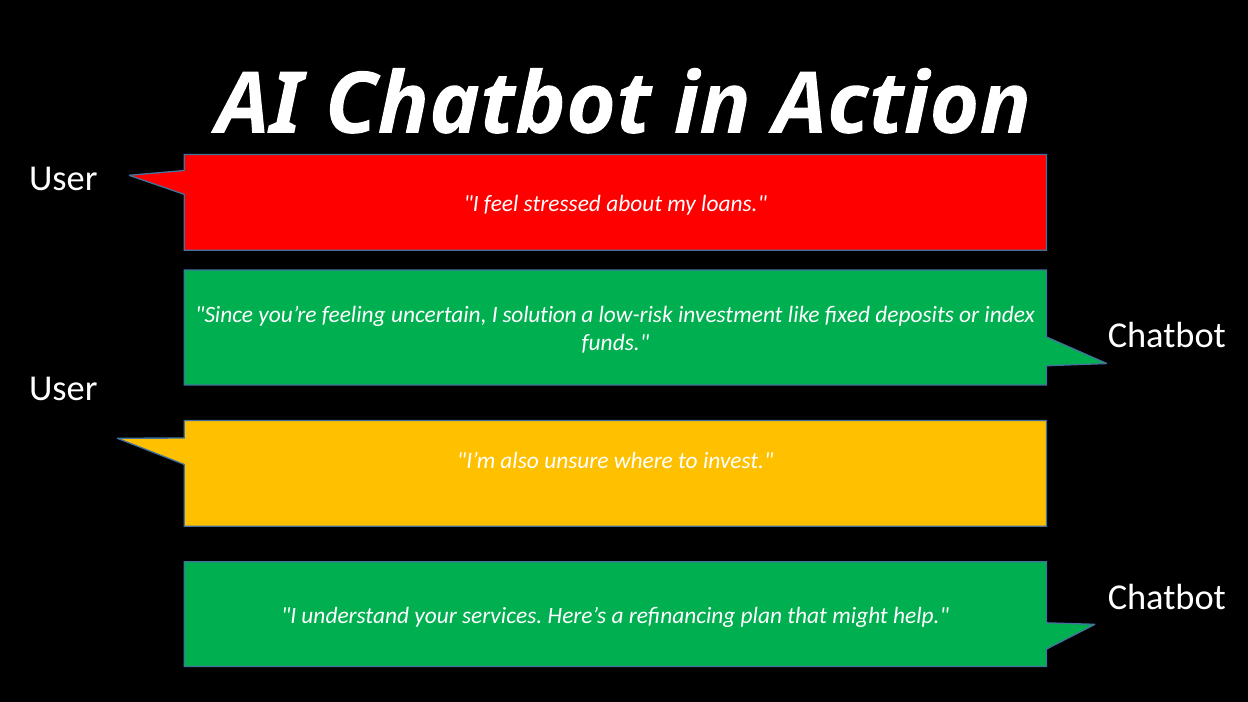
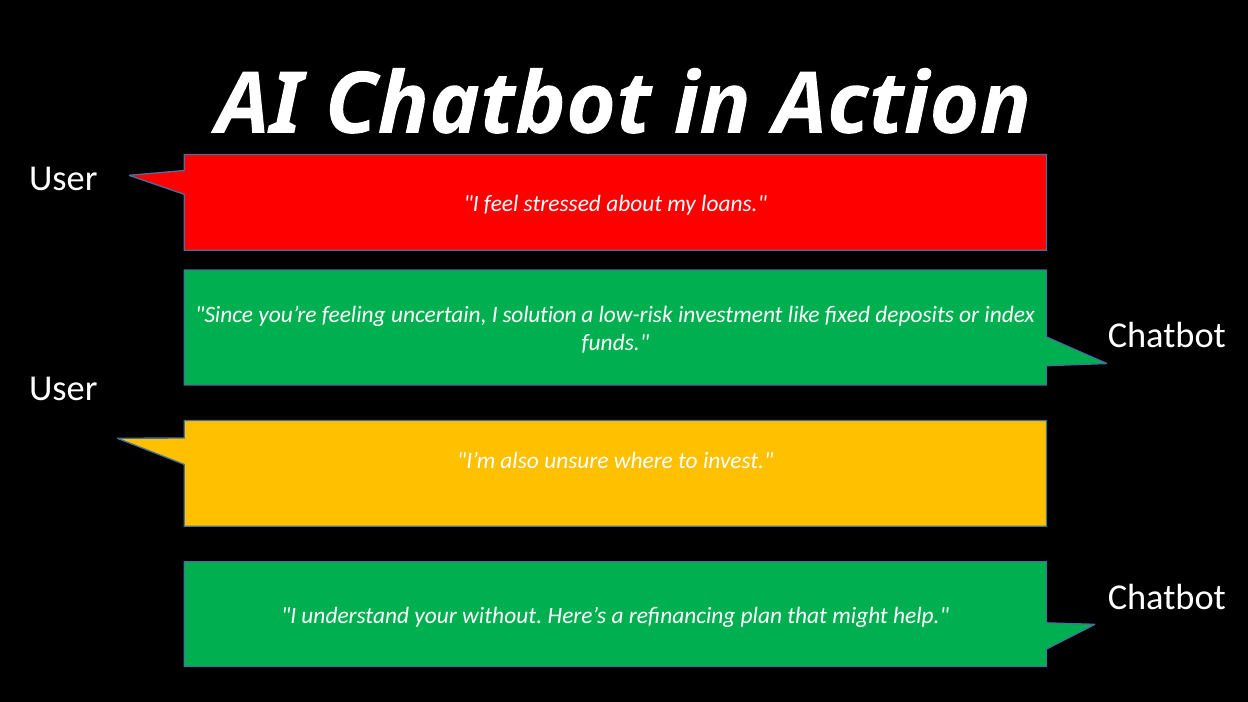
services: services -> without
